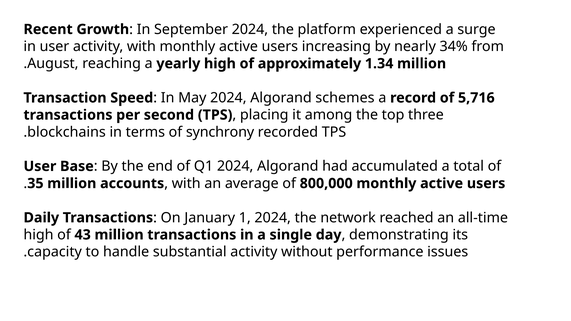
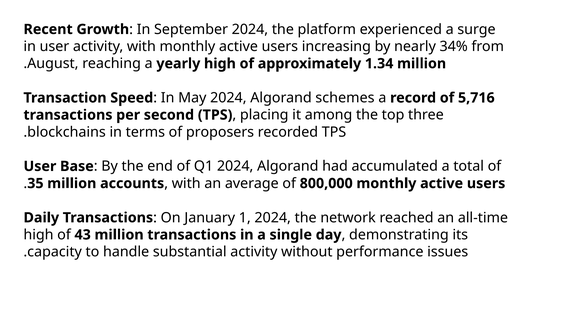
synchrony: synchrony -> proposers
